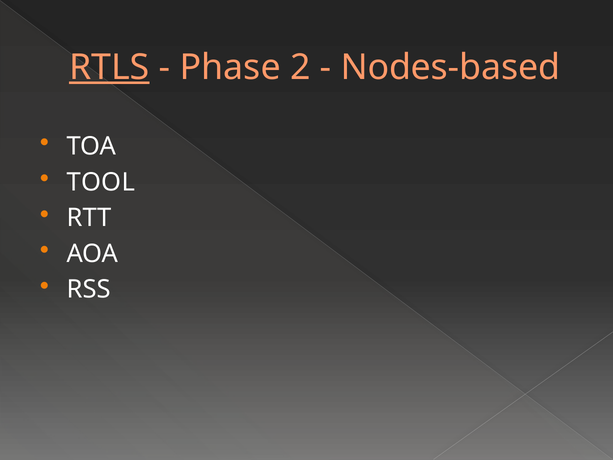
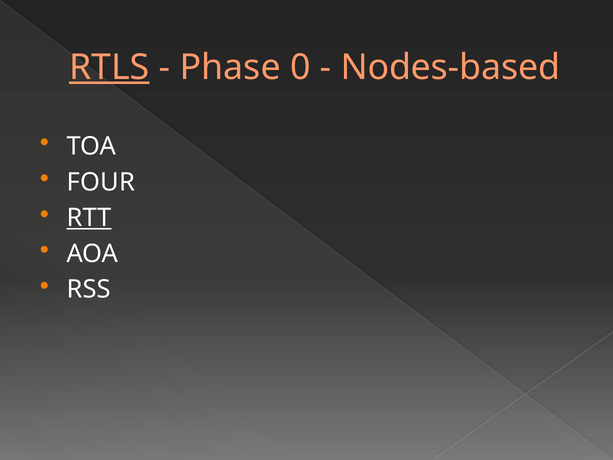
2: 2 -> 0
TOOL: TOOL -> FOUR
RTT underline: none -> present
